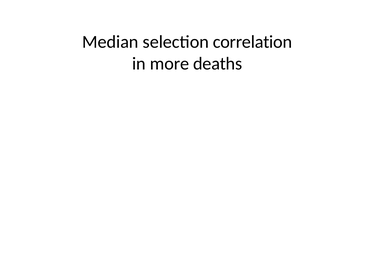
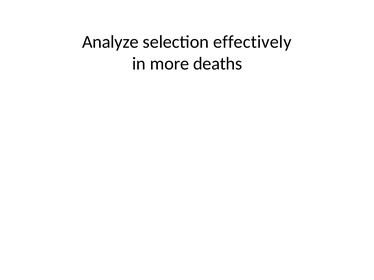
Median: Median -> Analyze
correlation: correlation -> effectively
